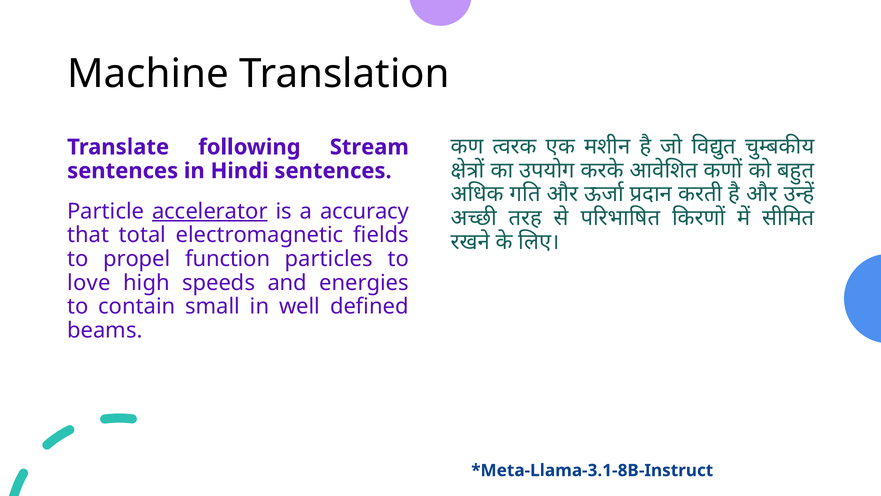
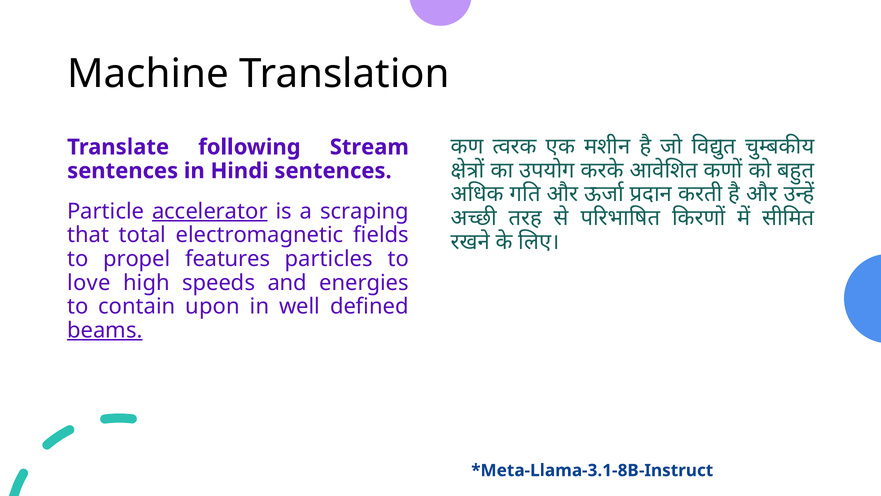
accuracy: accuracy -> scraping
function: function -> features
small: small -> upon
beams underline: none -> present
